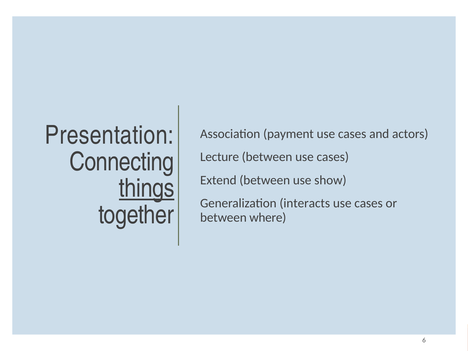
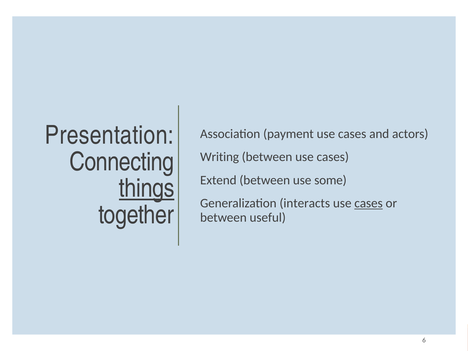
Lecture: Lecture -> Writing
show: show -> some
cases at (369, 203) underline: none -> present
where: where -> useful
